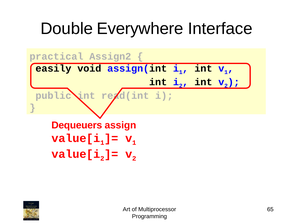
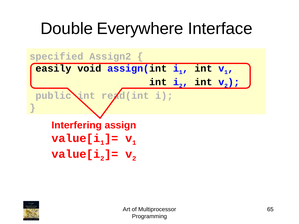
practical: practical -> specified
Dequeuers: Dequeuers -> Interfering
